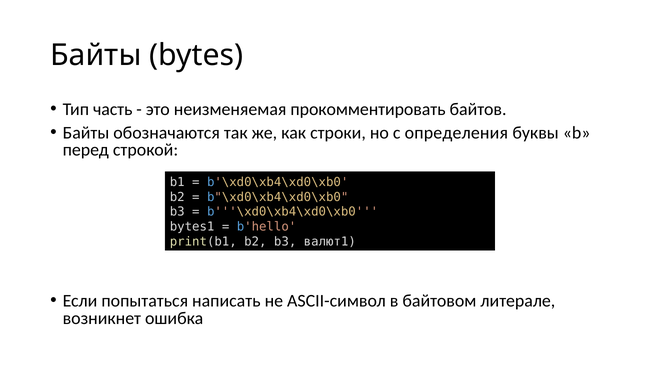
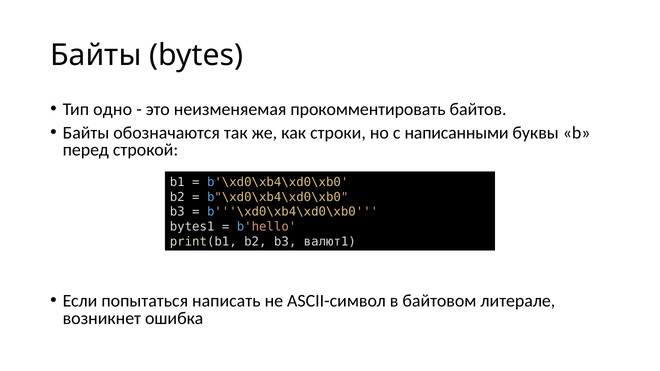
часть: часть -> одно
определения: определения -> написанными
